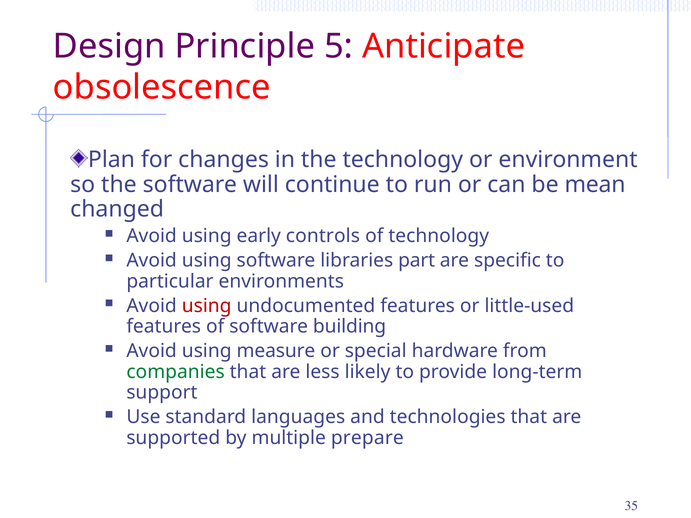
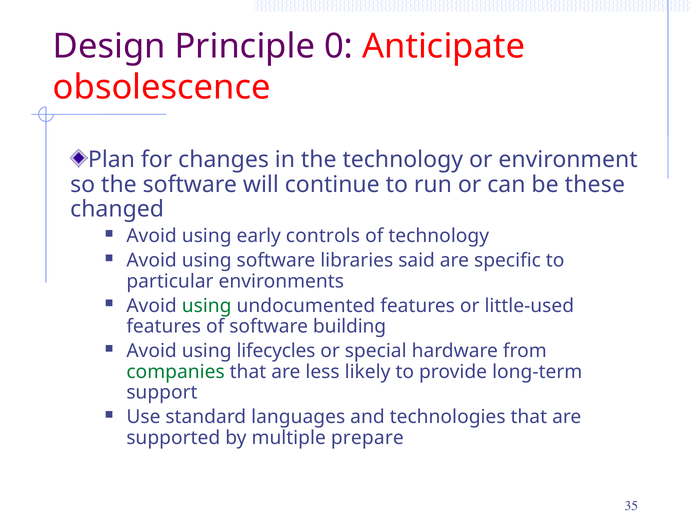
5: 5 -> 0
mean: mean -> these
part: part -> said
using at (207, 306) colour: red -> green
measure: measure -> lifecycles
